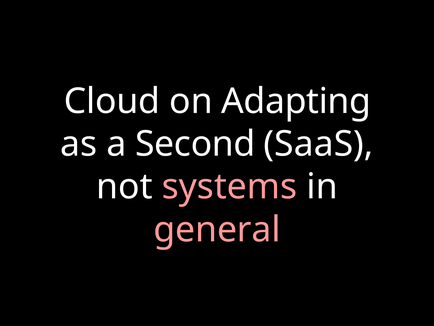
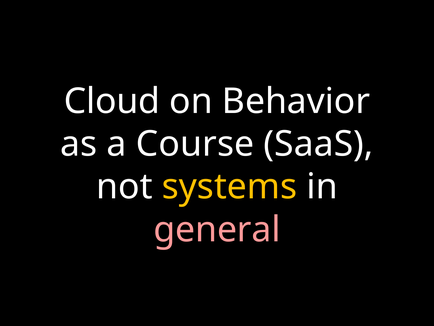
Adapting: Adapting -> Behavior
Second: Second -> Course
systems colour: pink -> yellow
